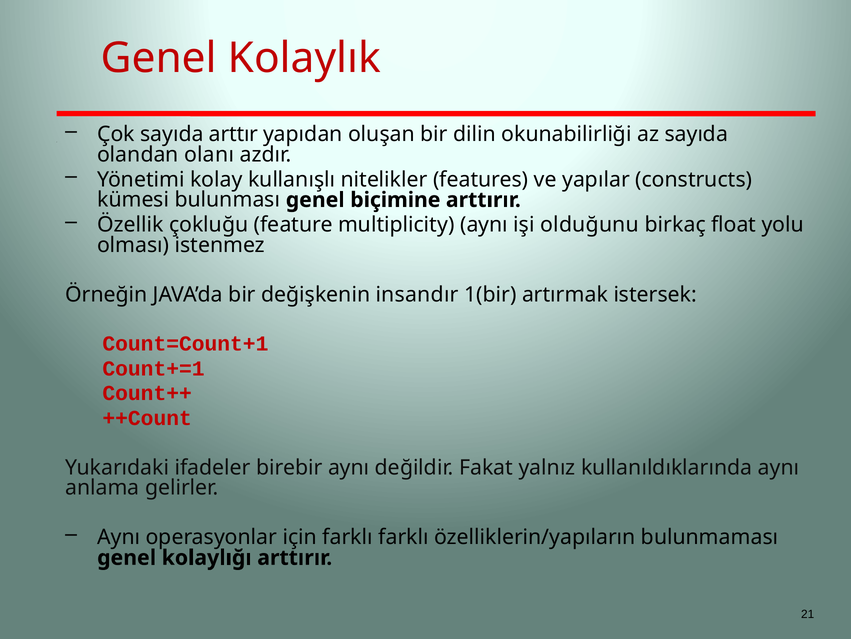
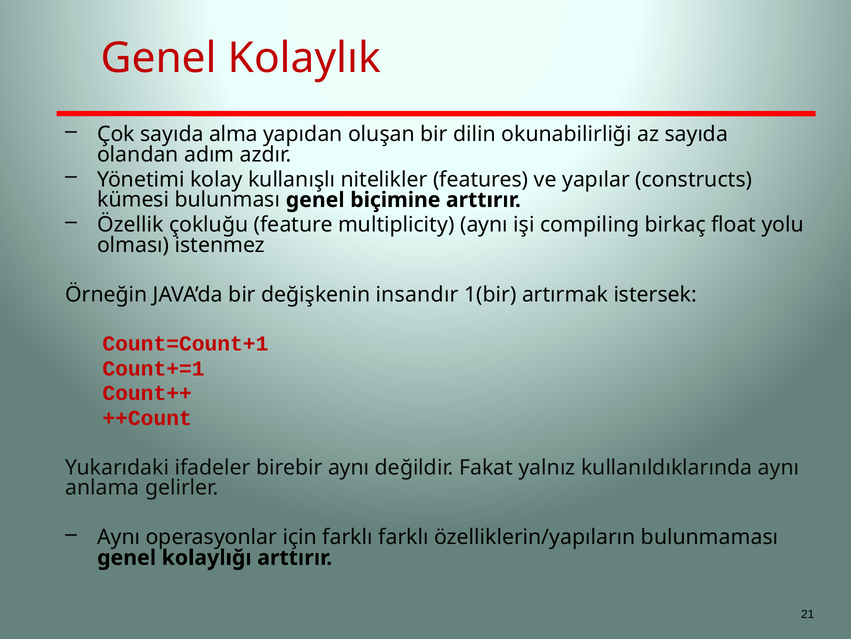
arttır: arttır -> alma
olanı: olanı -> adım
olduğunu: olduğunu -> compiling
